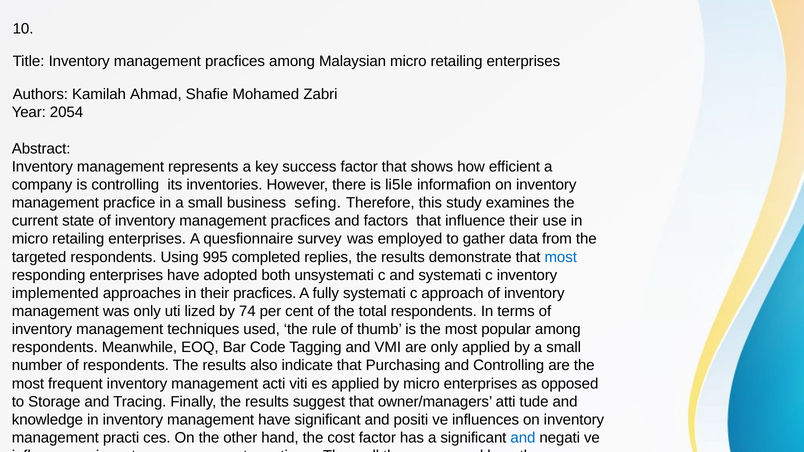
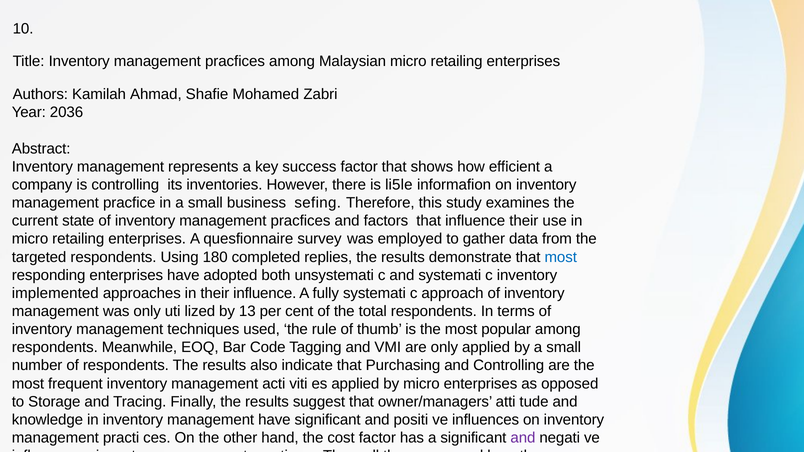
2054: 2054 -> 2036
995: 995 -> 180
their pracfices: pracfices -> influence
74: 74 -> 13
and at (523, 438) colour: blue -> purple
